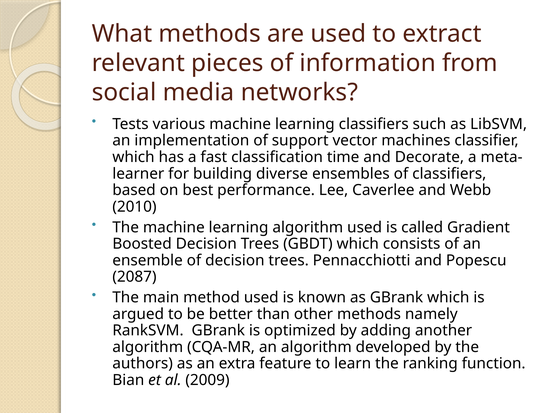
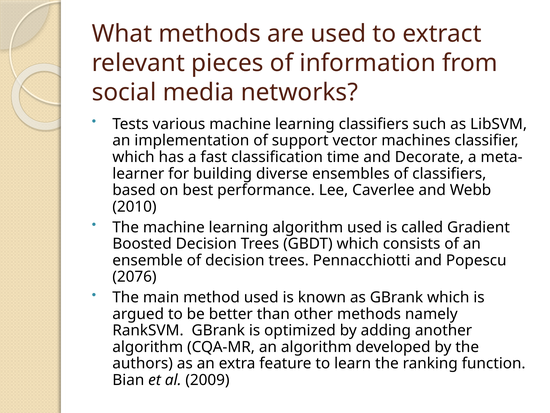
2087: 2087 -> 2076
